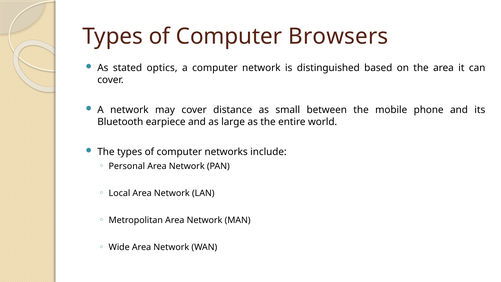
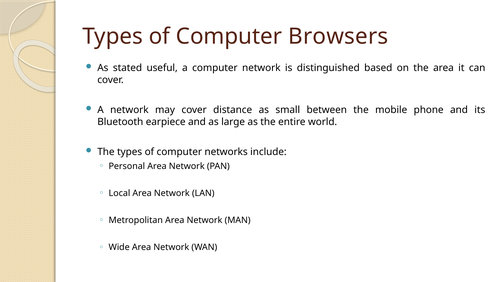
optics: optics -> useful
